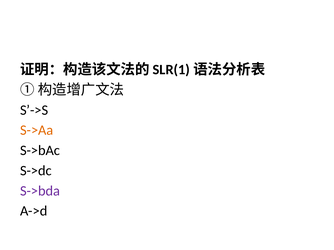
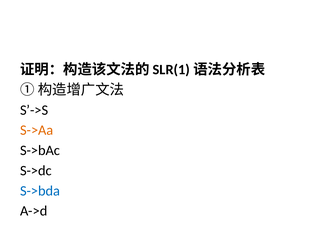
S->bda colour: purple -> blue
